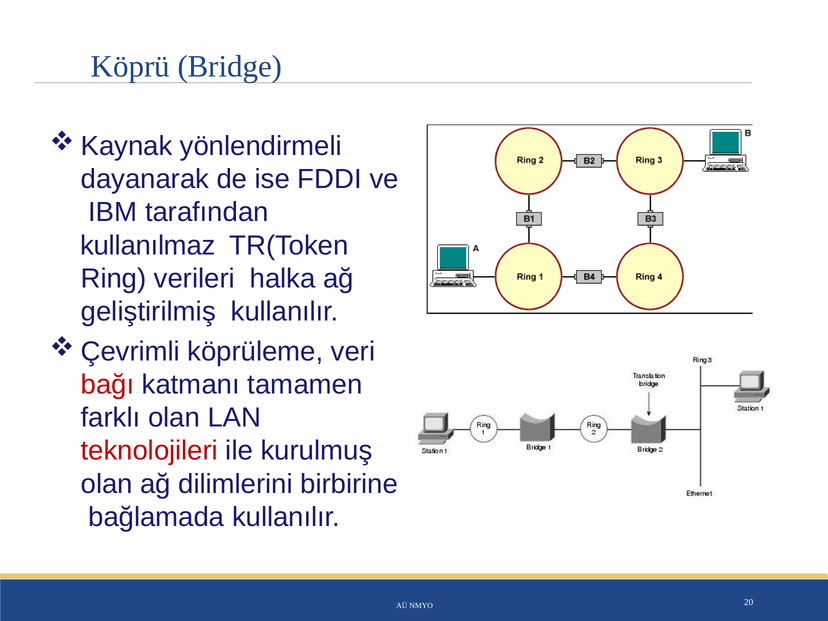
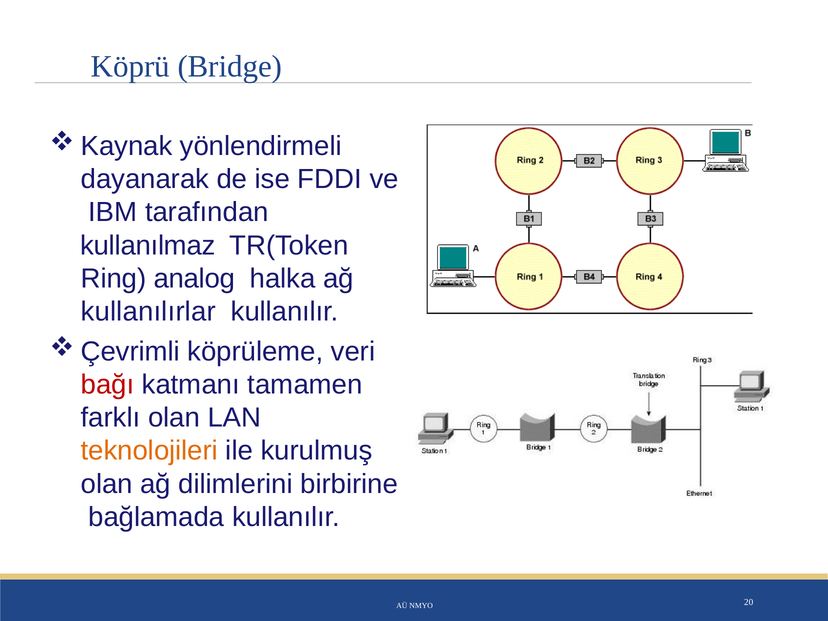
verileri: verileri -> analog
geliştirilmiş: geliştirilmiş -> kullanılırlar
teknolojileri colour: red -> orange
